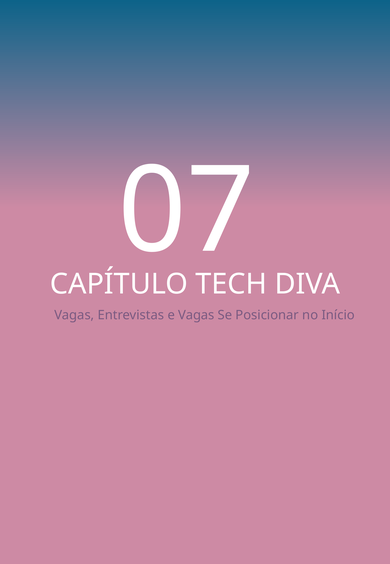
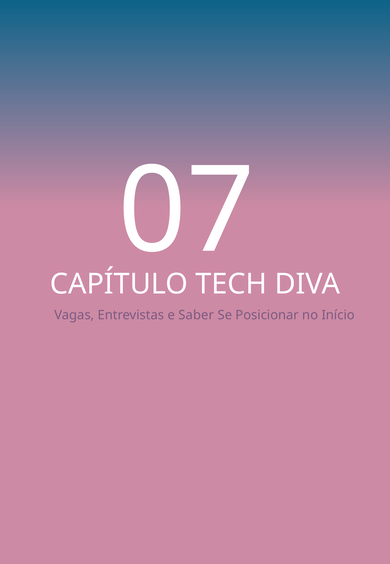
e Vagas: Vagas -> Saber
